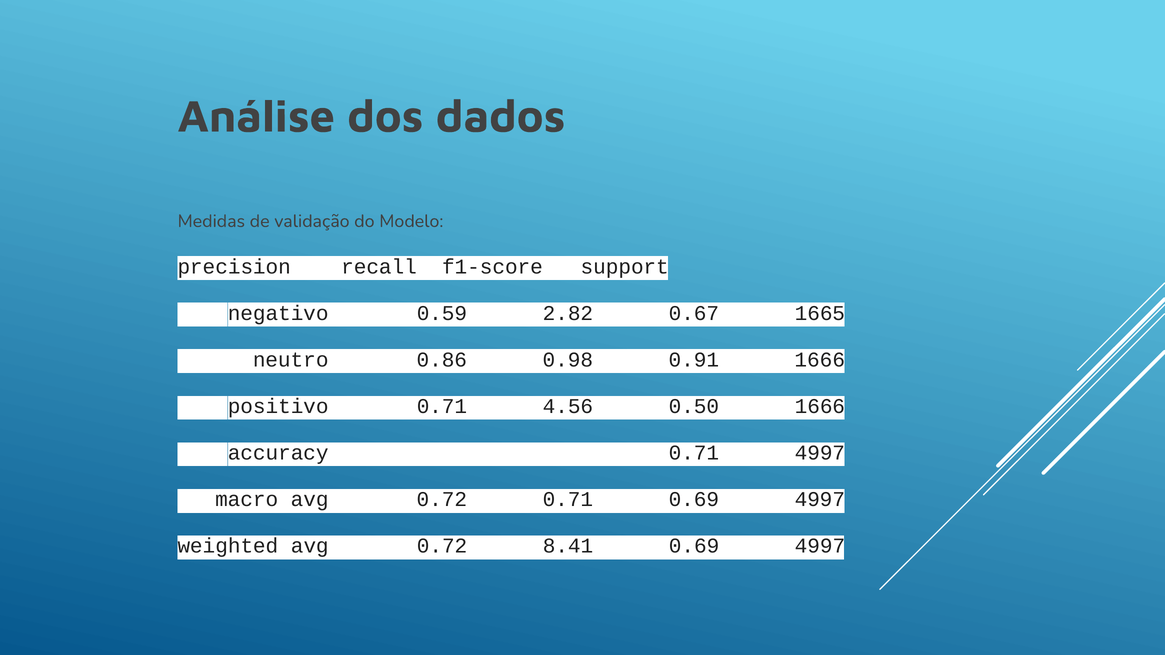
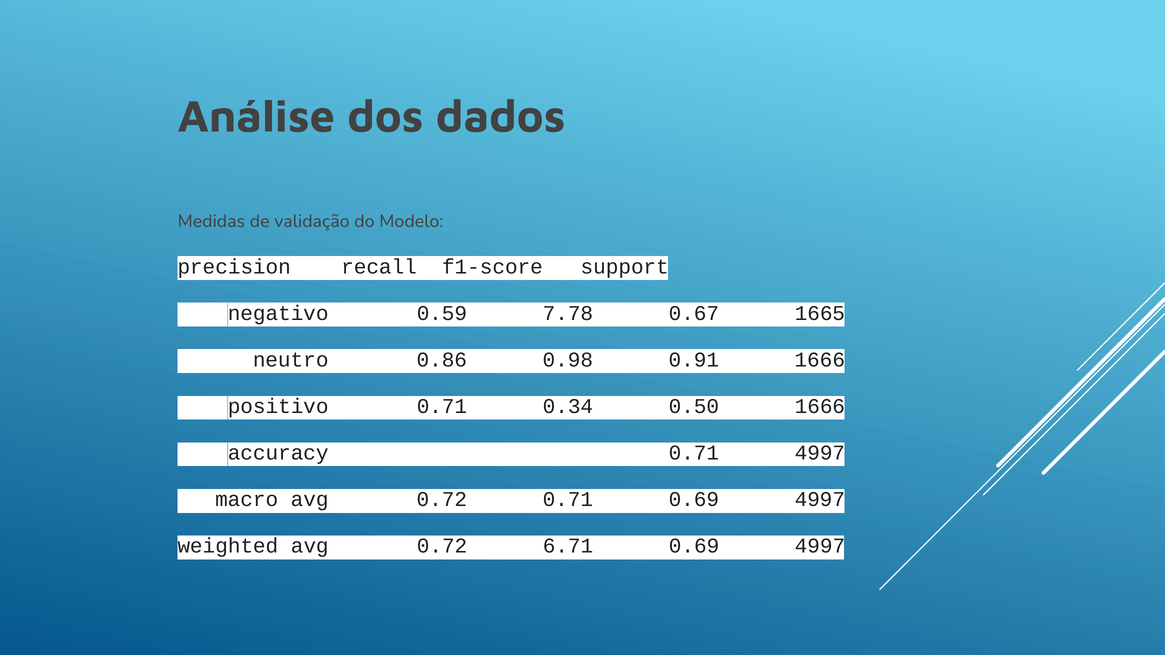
2.82: 2.82 -> 7.78
4.56: 4.56 -> 0.34
8.41: 8.41 -> 6.71
